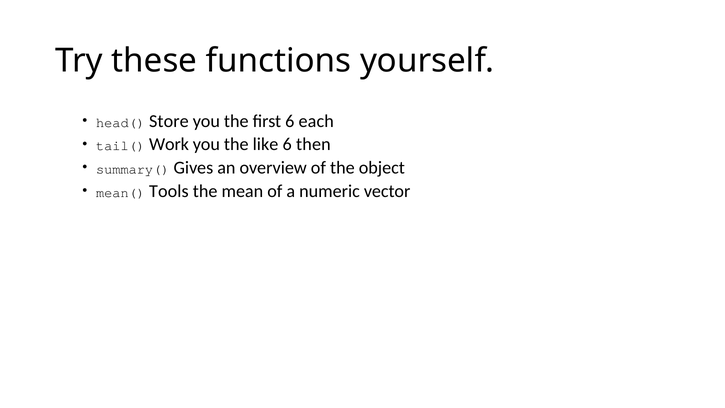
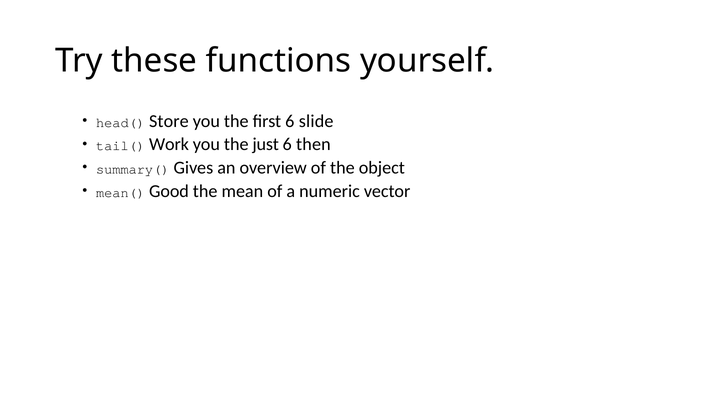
each: each -> slide
like: like -> just
Tools: Tools -> Good
